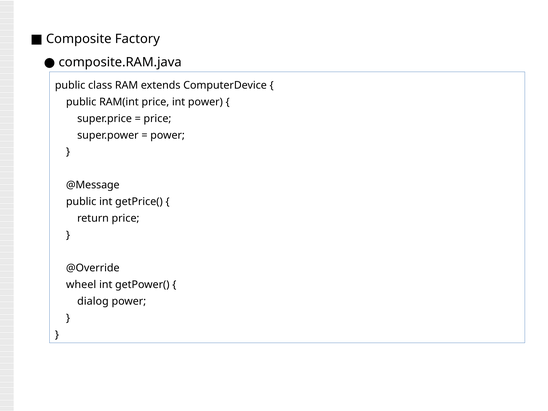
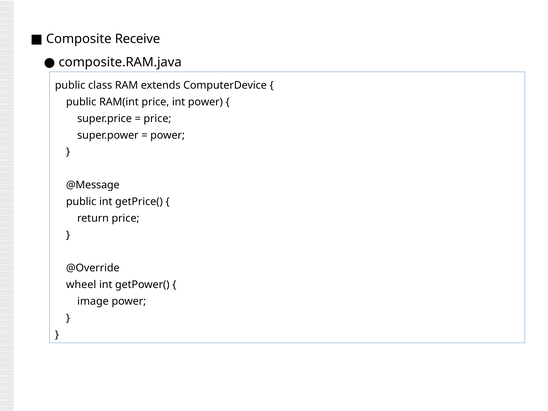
Factory: Factory -> Receive
dialog: dialog -> image
